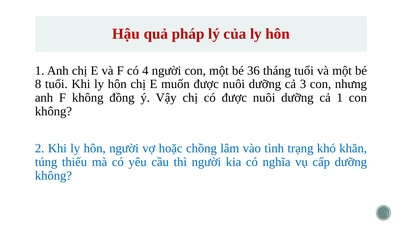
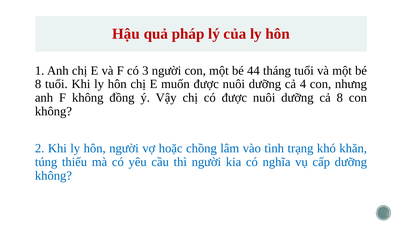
4: 4 -> 3
36: 36 -> 44
3: 3 -> 4
cả 1: 1 -> 8
